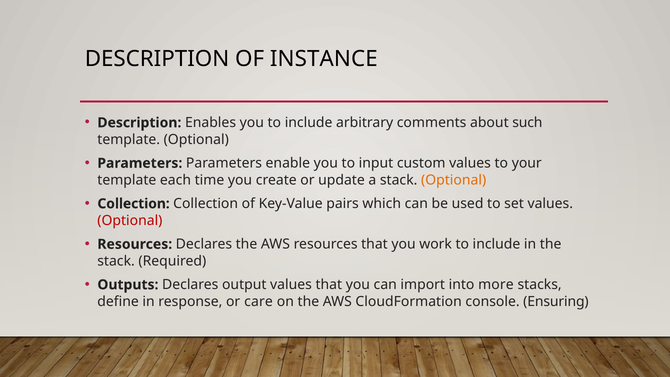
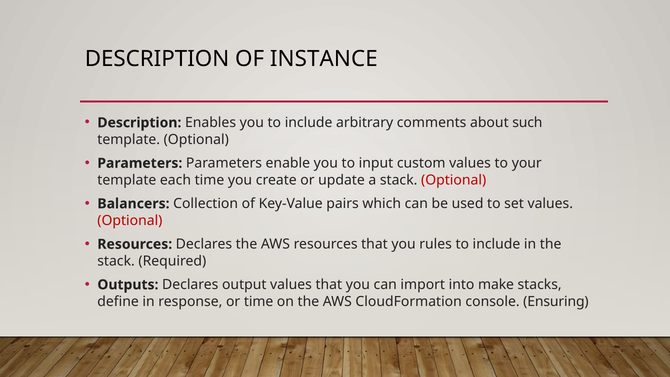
Optional at (454, 180) colour: orange -> red
Collection at (134, 204): Collection -> Balancers
work: work -> rules
more: more -> make
or care: care -> time
